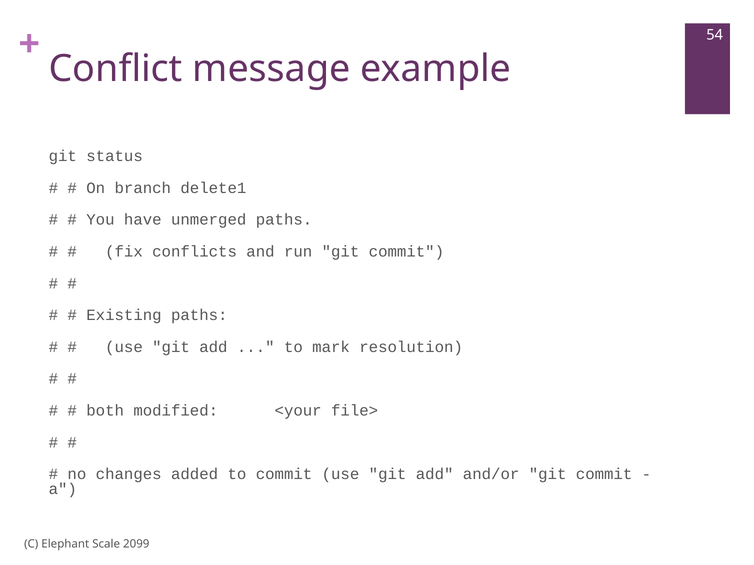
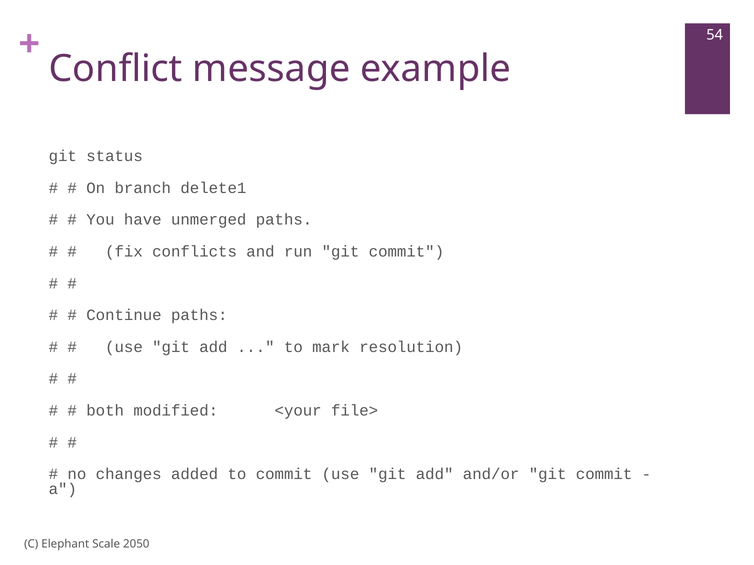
Existing: Existing -> Continue
2099: 2099 -> 2050
